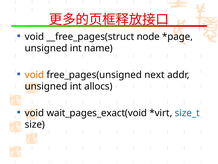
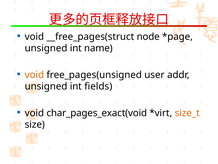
next: next -> user
allocs: allocs -> fields
wait_pages_exact(void: wait_pages_exact(void -> char_pages_exact(void
size_t colour: blue -> orange
